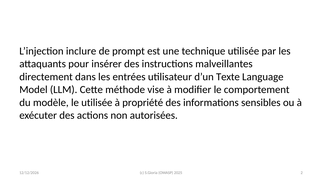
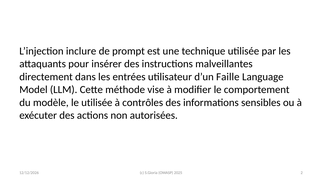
Texte: Texte -> Faille
propriété: propriété -> contrôles
